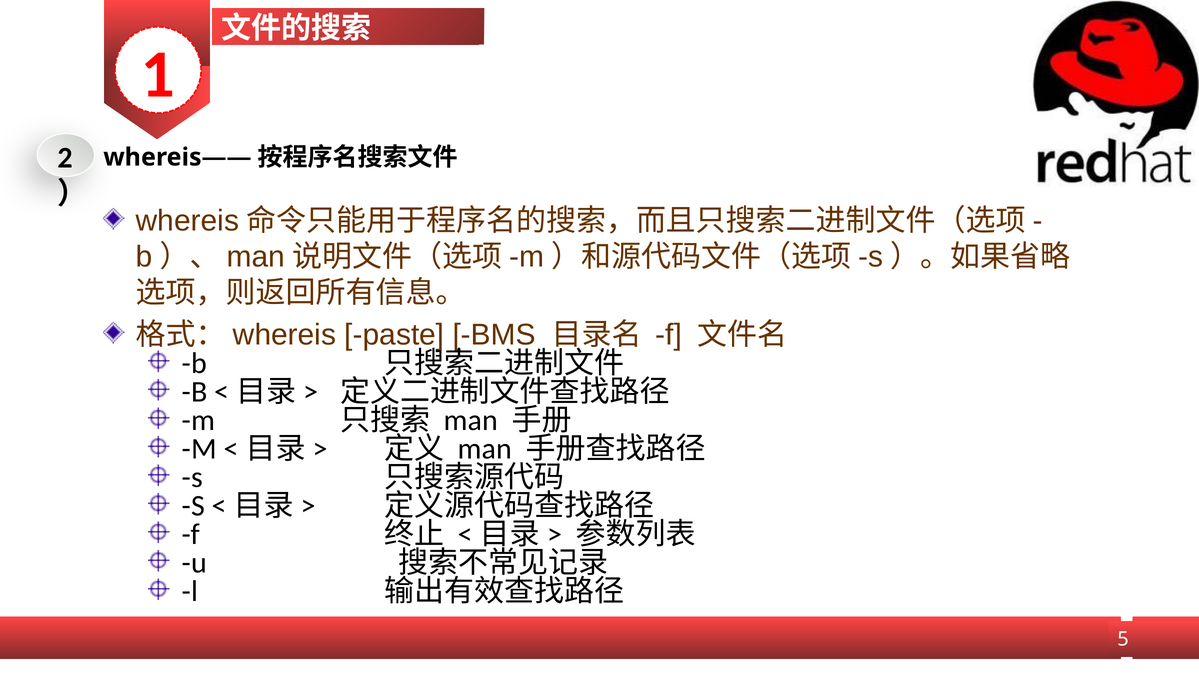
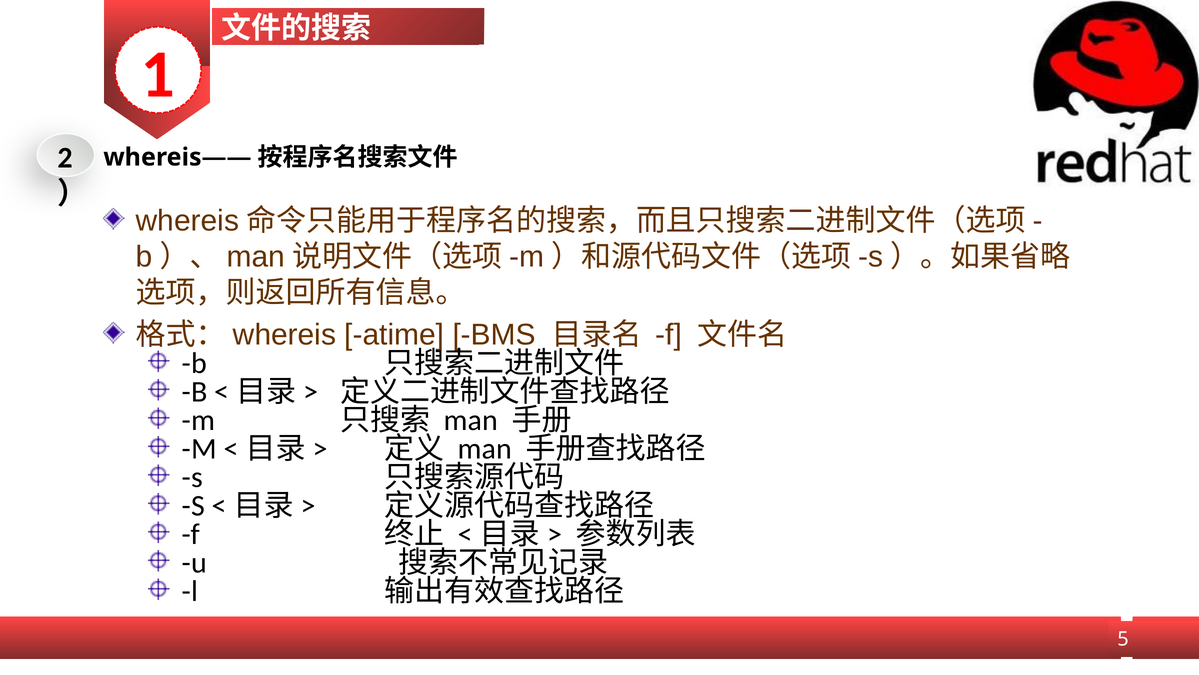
paste: paste -> atime
